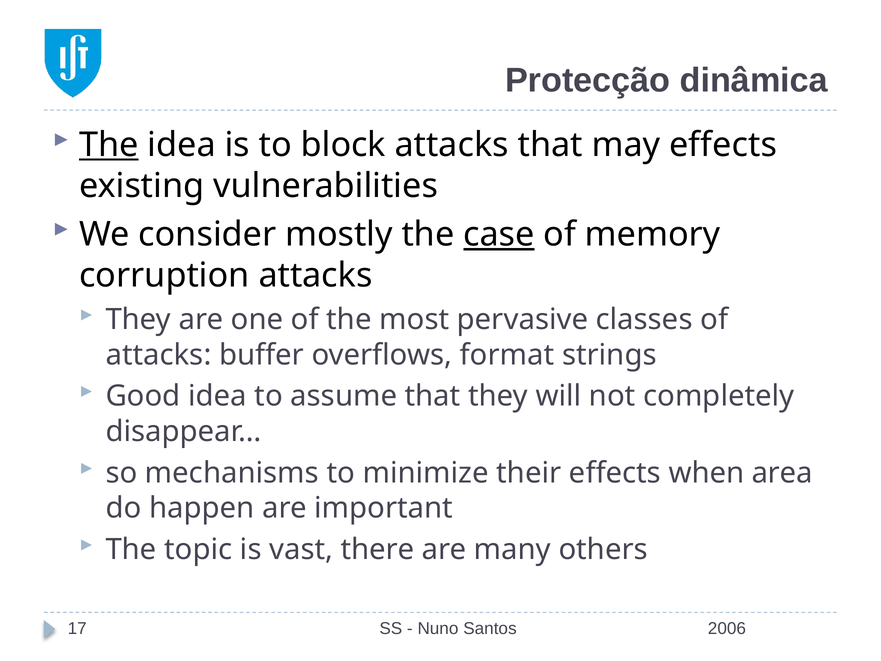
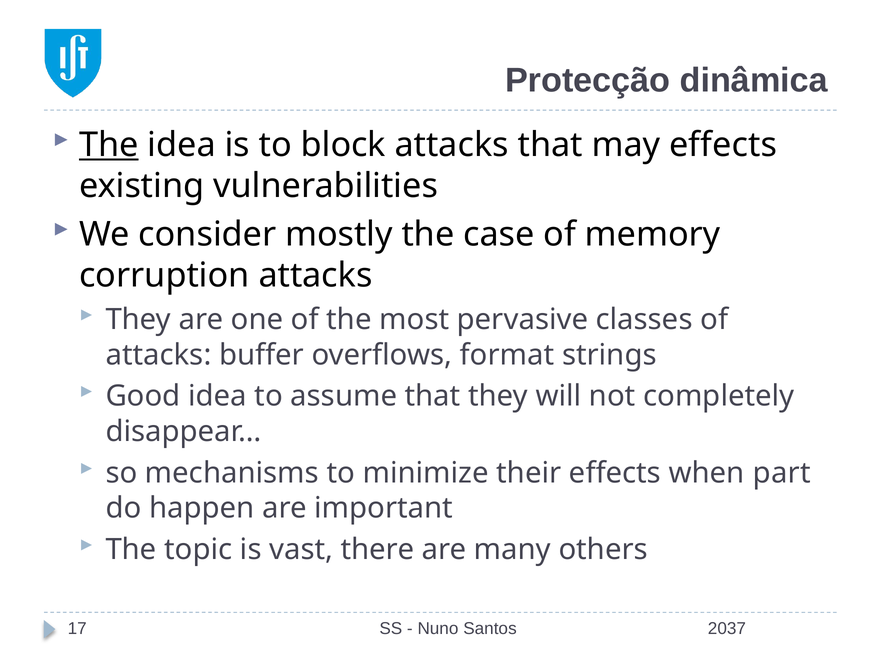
case underline: present -> none
area: area -> part
2006: 2006 -> 2037
